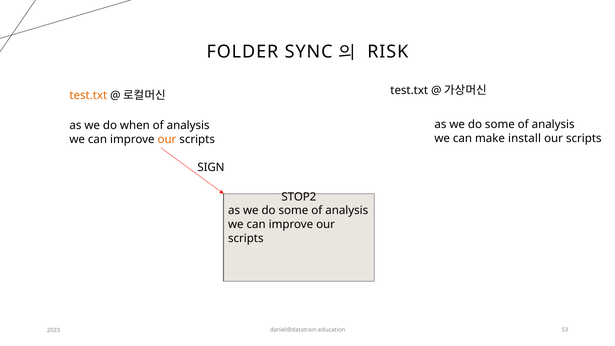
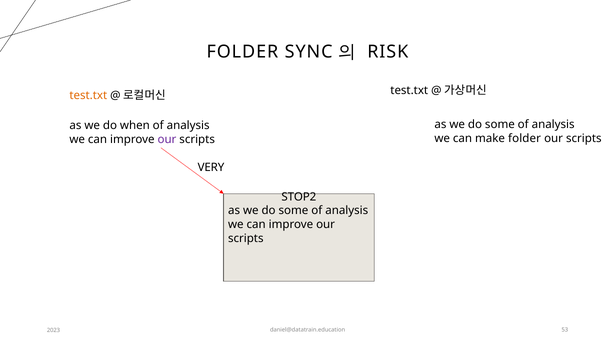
make install: install -> folder
our at (167, 139) colour: orange -> purple
SIGN: SIGN -> VERY
